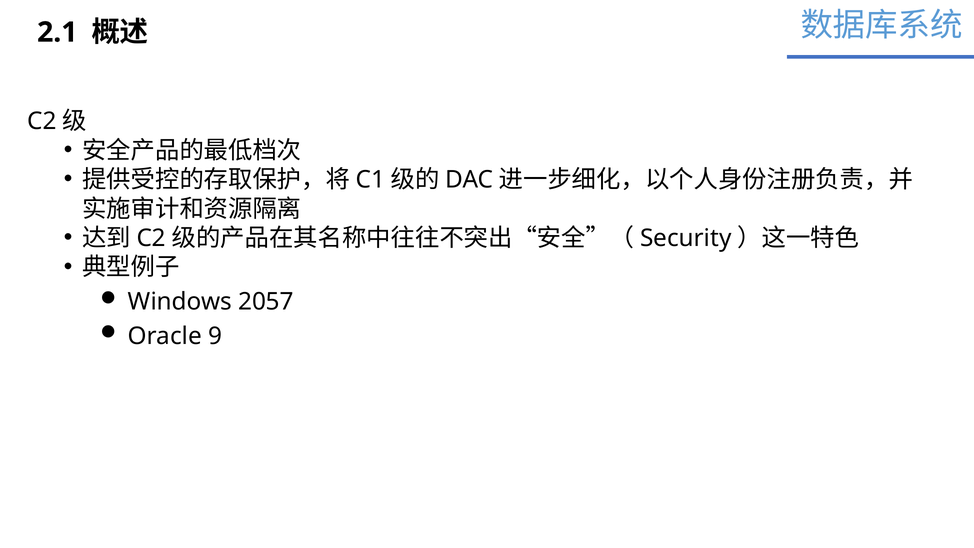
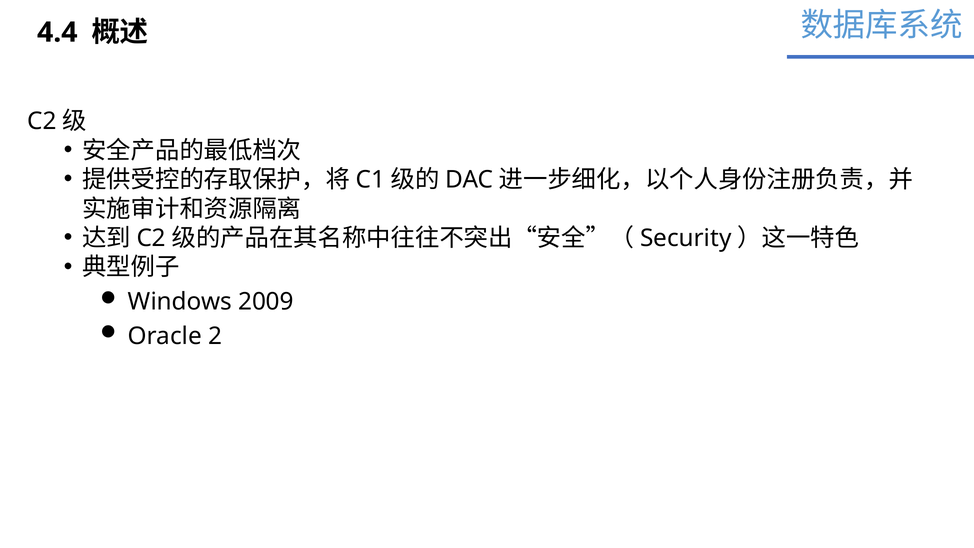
2.1: 2.1 -> 4.4
2057: 2057 -> 2009
9: 9 -> 2
